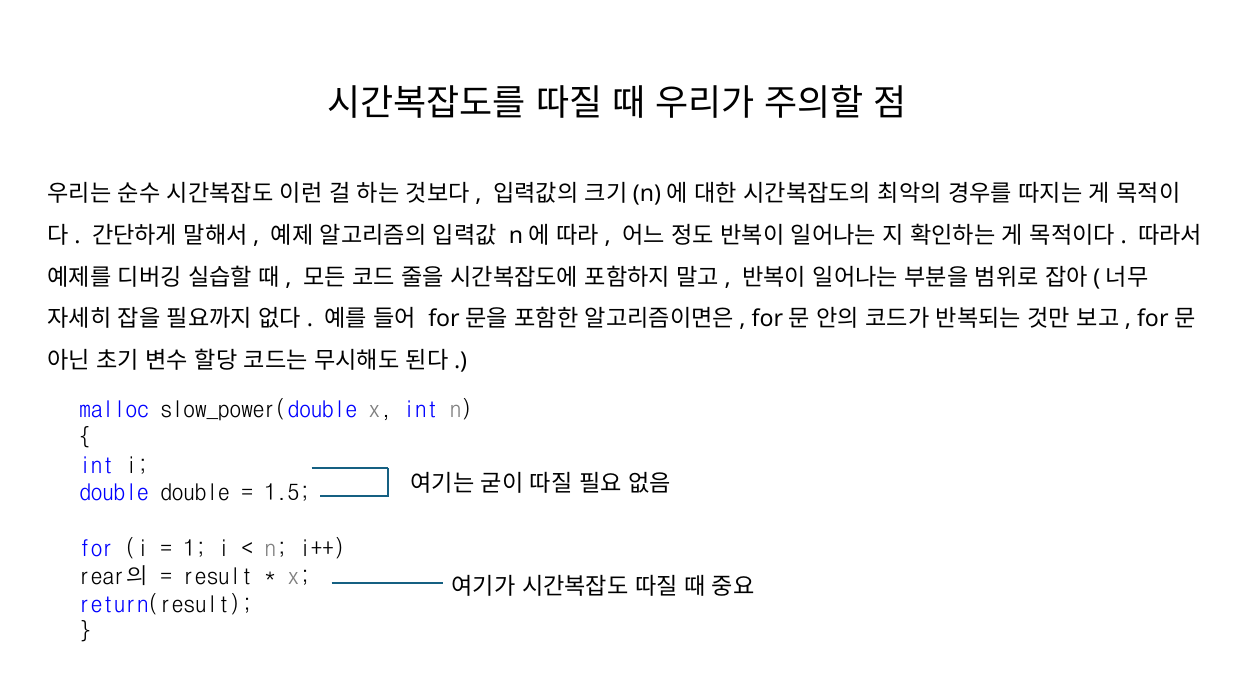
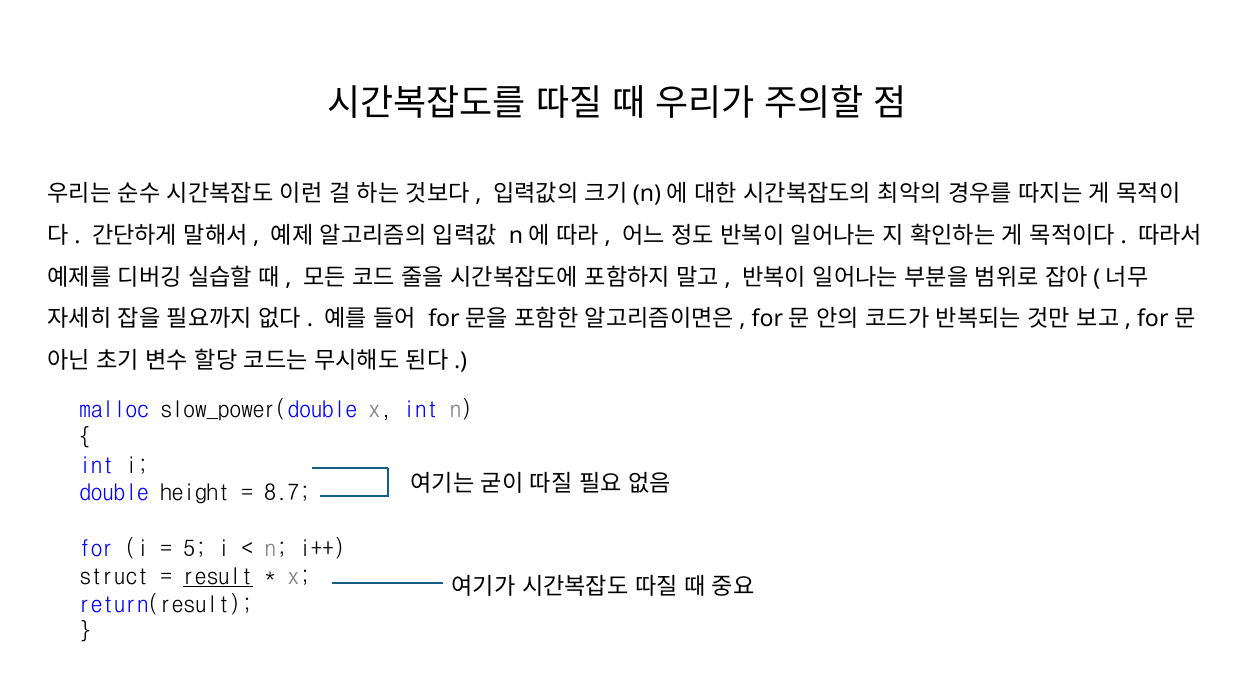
double double: double -> height
1.5: 1.5 -> 8.7
1: 1 -> 5
rear의: rear의 -> struct
result underline: none -> present
